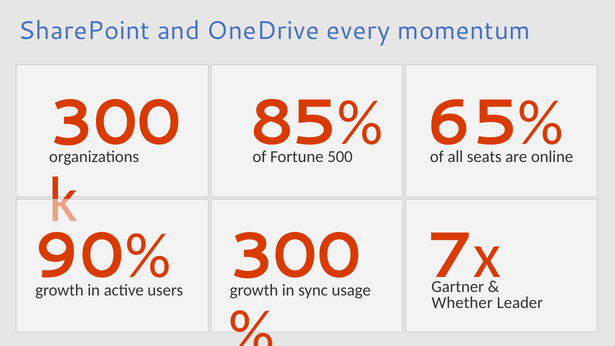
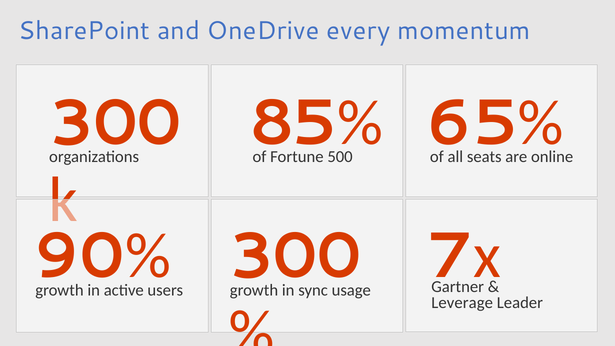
Whether: Whether -> Leverage
